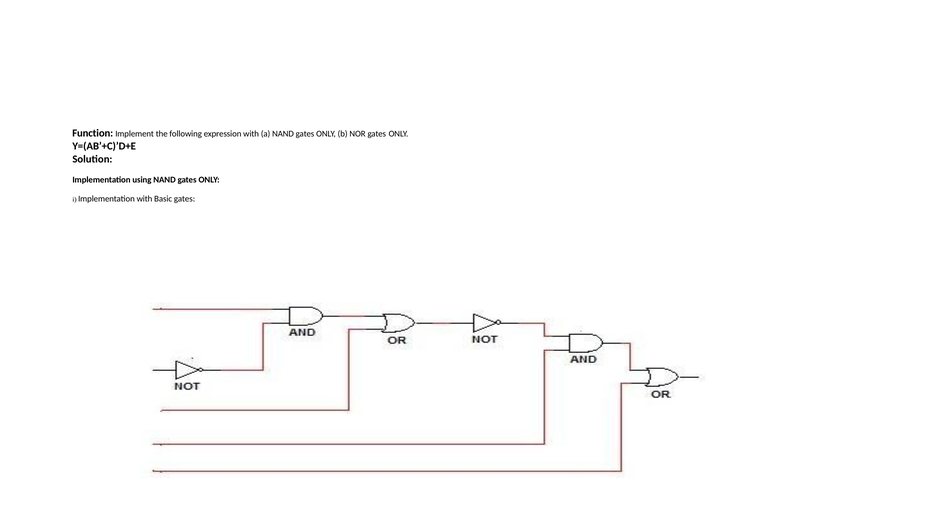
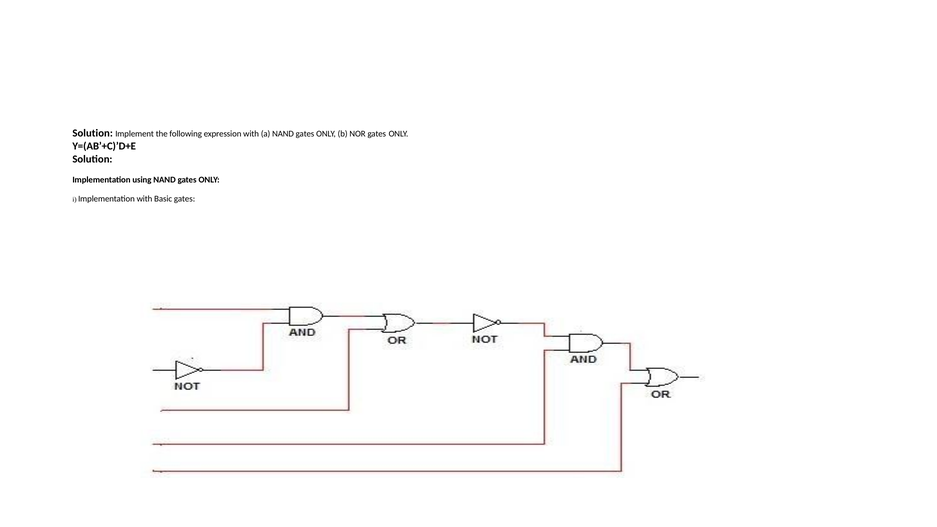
Function at (93, 133): Function -> Solution
